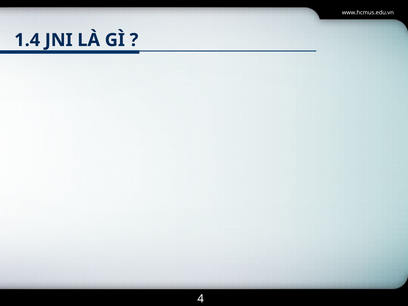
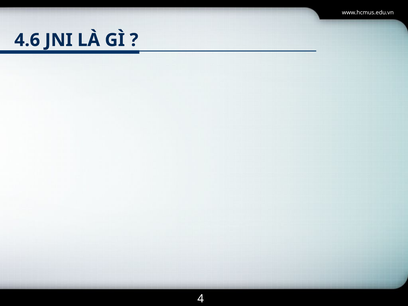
1.4: 1.4 -> 4.6
